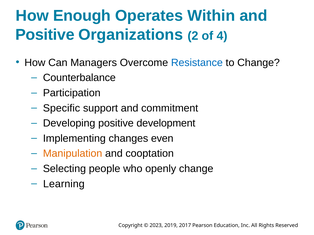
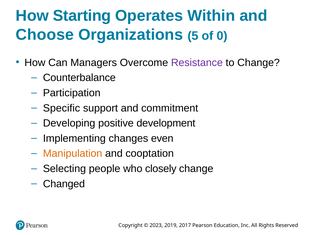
Enough: Enough -> Starting
Positive at (45, 35): Positive -> Choose
2: 2 -> 5
4: 4 -> 0
Resistance colour: blue -> purple
openly: openly -> closely
Learning: Learning -> Changed
